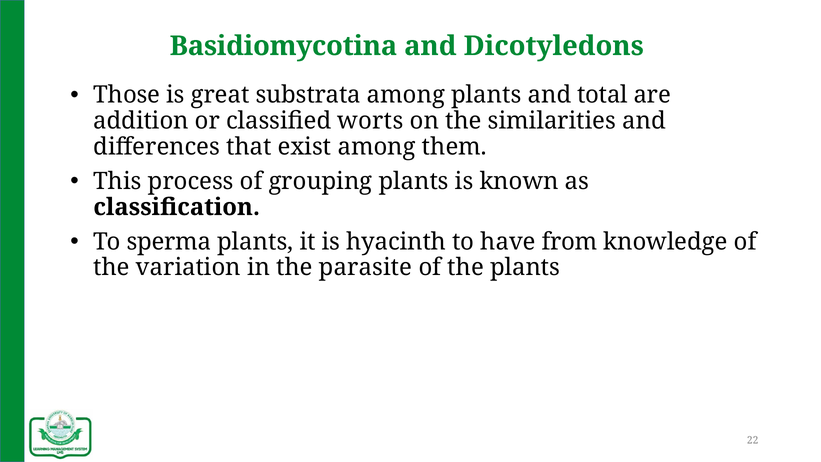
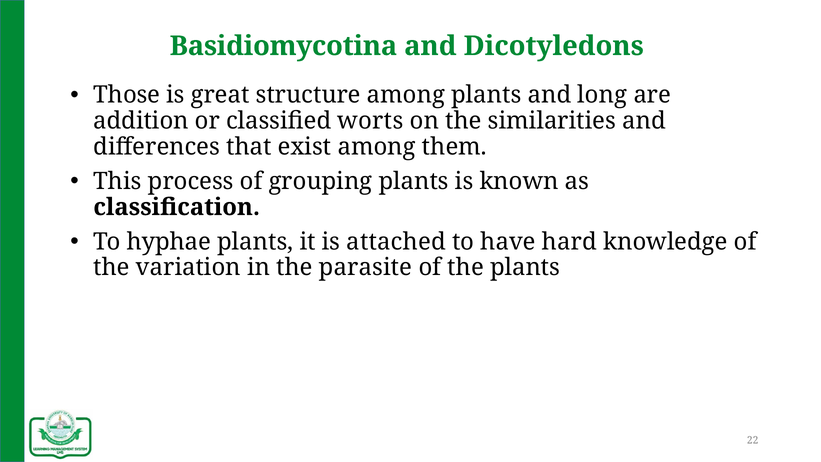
substrata: substrata -> structure
total: total -> long
sperma: sperma -> hyphae
hyacinth: hyacinth -> attached
from: from -> hard
